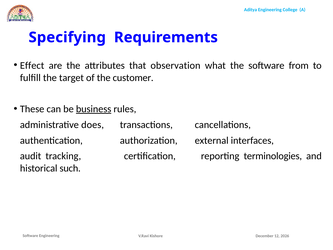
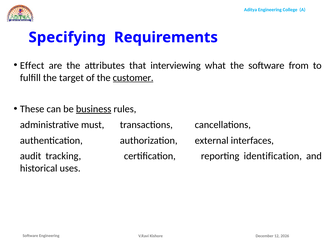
observation: observation -> interviewing
customer underline: none -> present
does: does -> must
terminologies: terminologies -> identification
such: such -> uses
